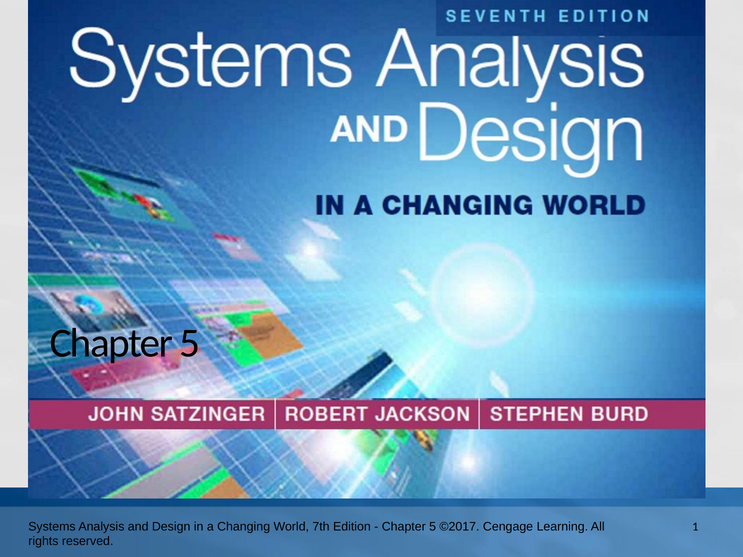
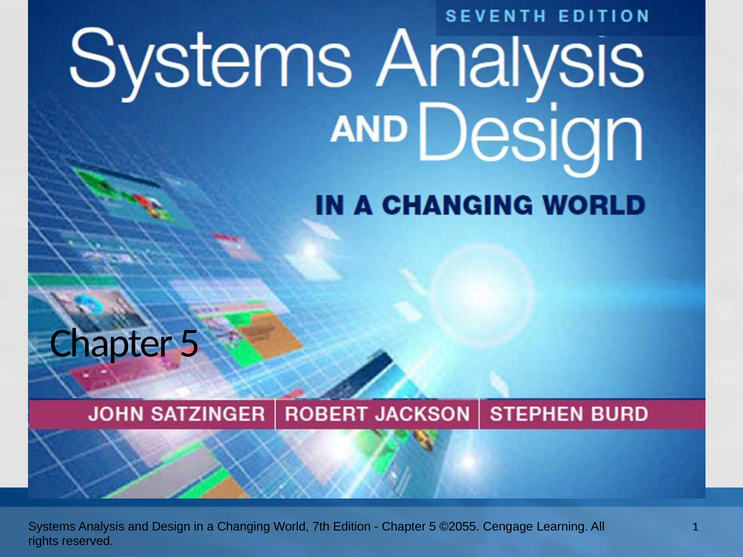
©2017: ©2017 -> ©2055
